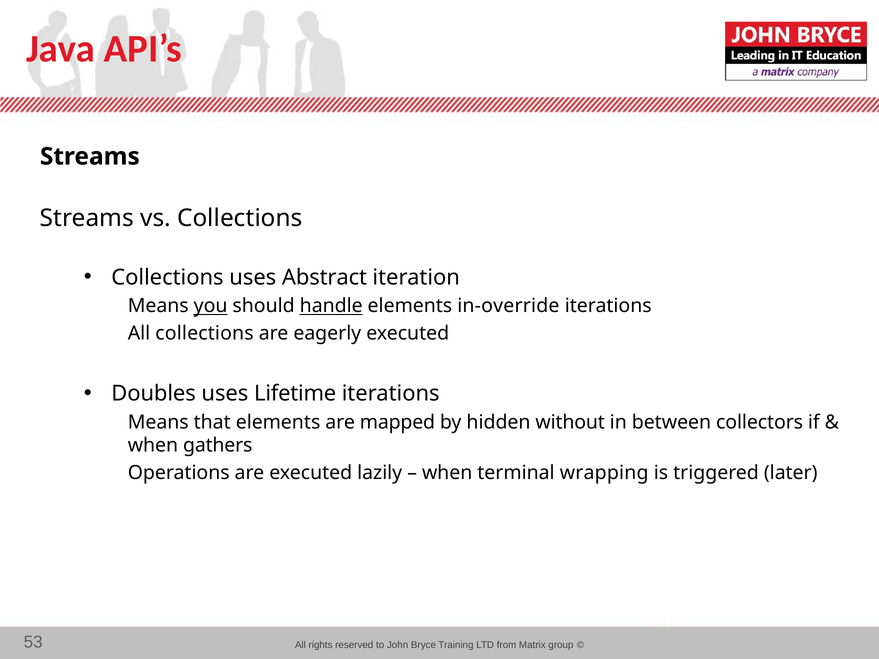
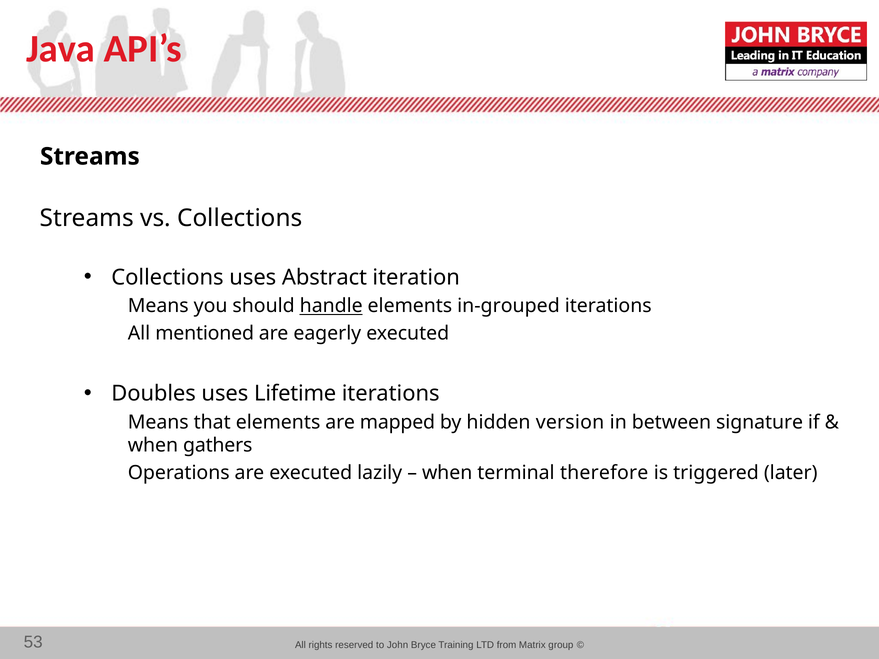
you underline: present -> none
in-override: in-override -> in-grouped
All collections: collections -> mentioned
without: without -> version
collectors: collectors -> signature
wrapping: wrapping -> therefore
